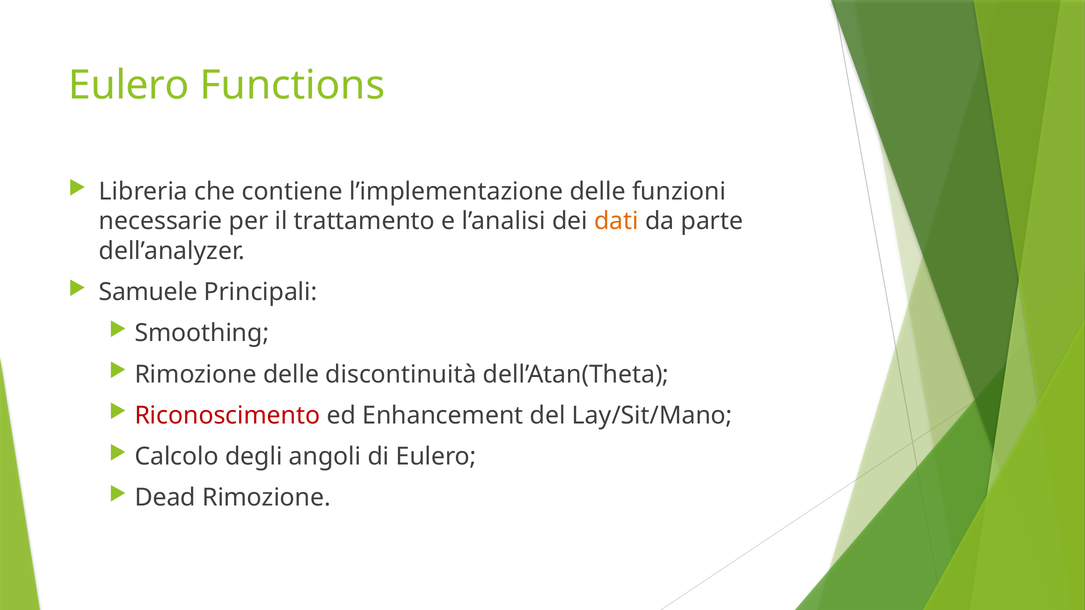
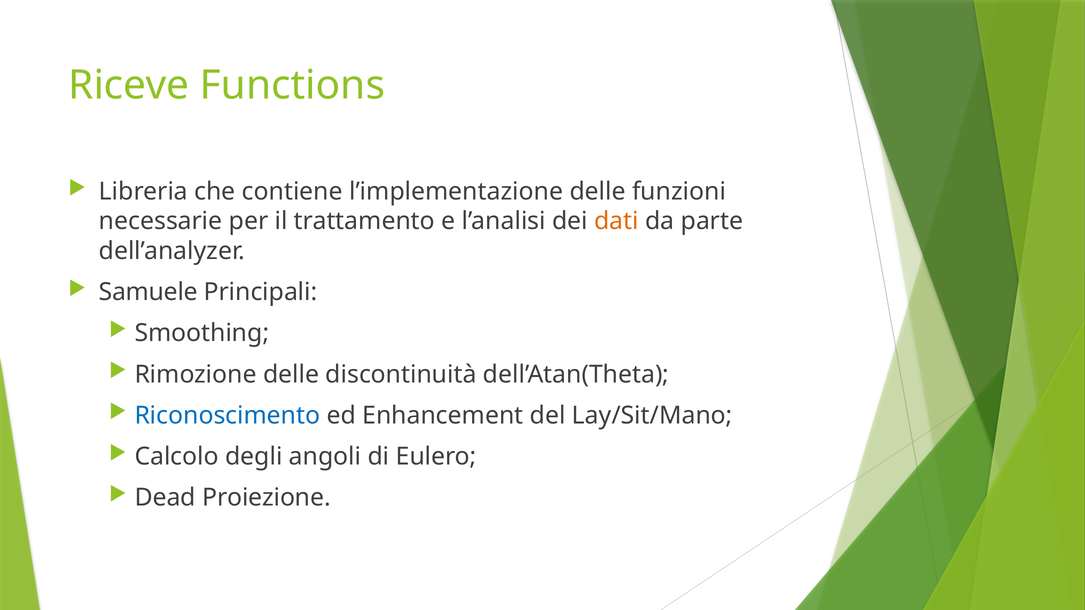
Eulero at (129, 86): Eulero -> Riceve
Riconoscimento colour: red -> blue
Dead Rimozione: Rimozione -> Proiezione
